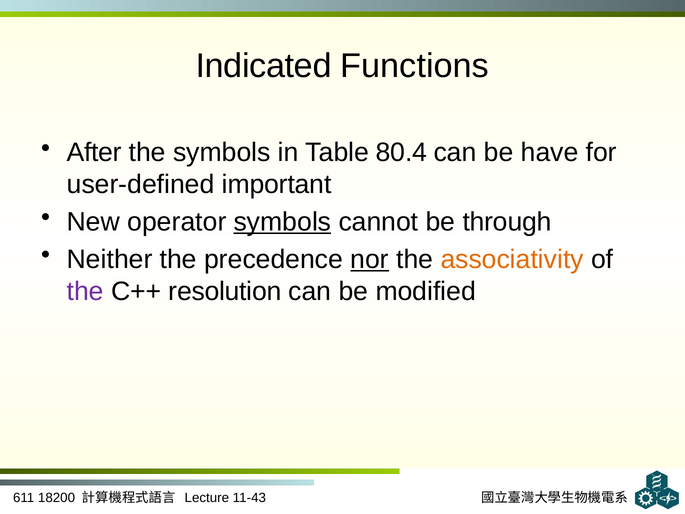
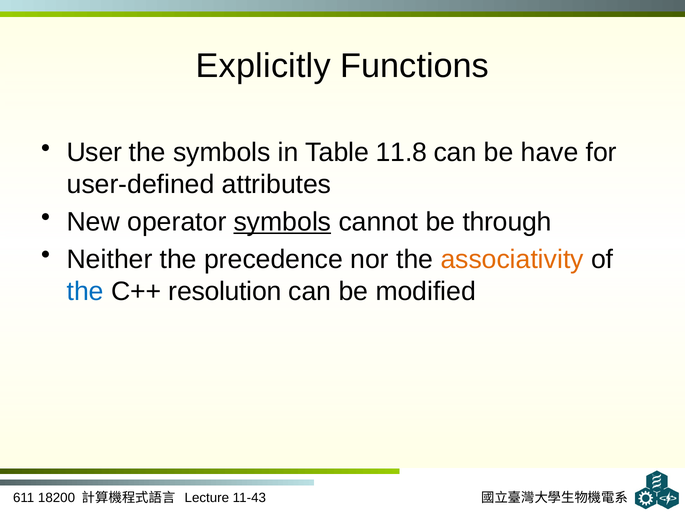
Indicated: Indicated -> Explicitly
After: After -> User
80.4: 80.4 -> 11.8
important: important -> attributes
nor underline: present -> none
the at (85, 291) colour: purple -> blue
